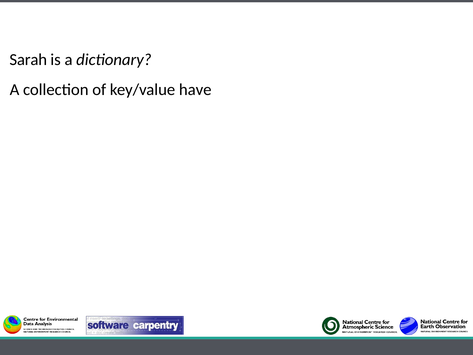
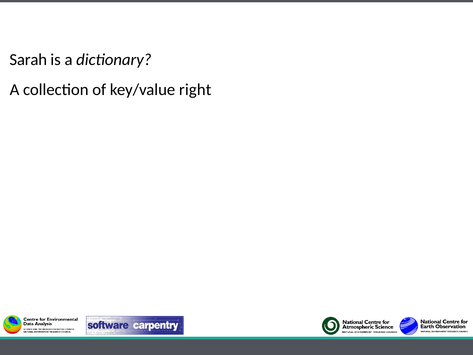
have: have -> right
